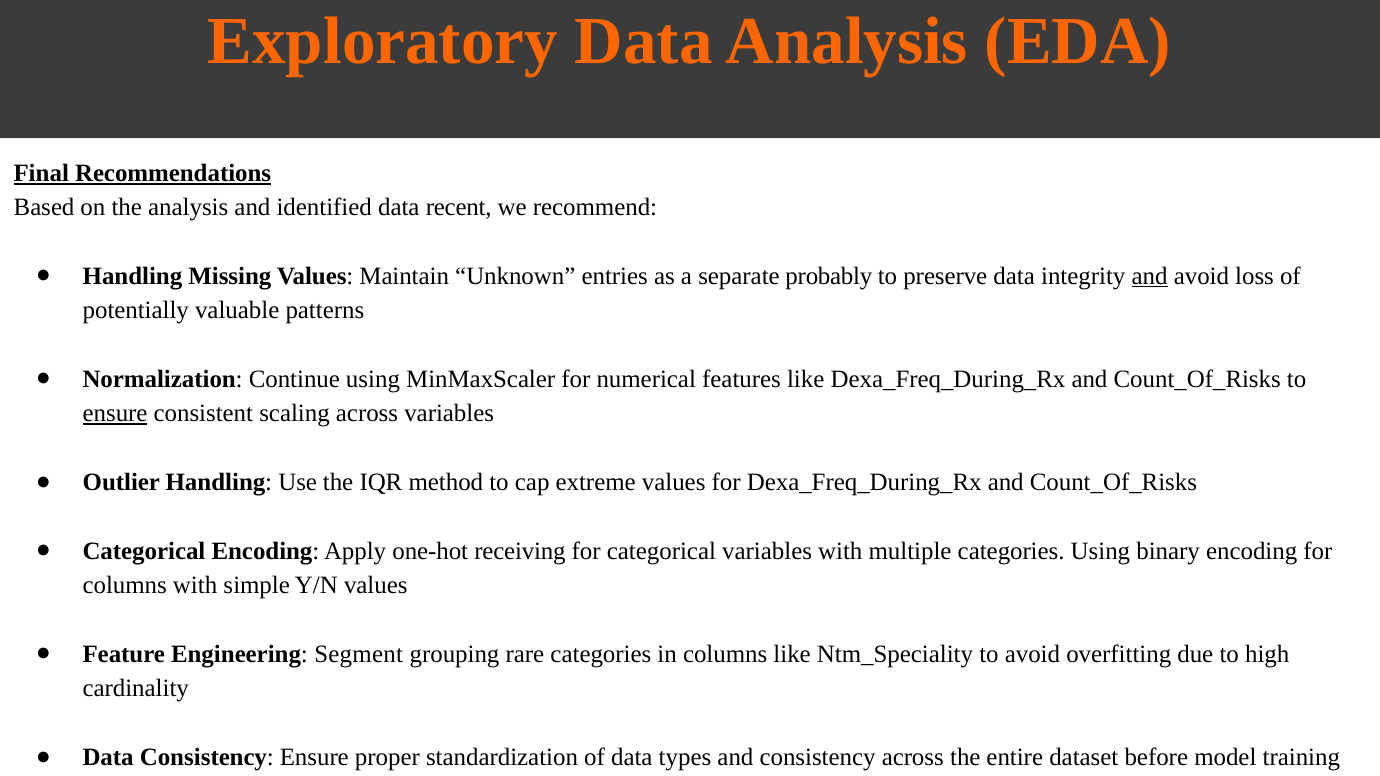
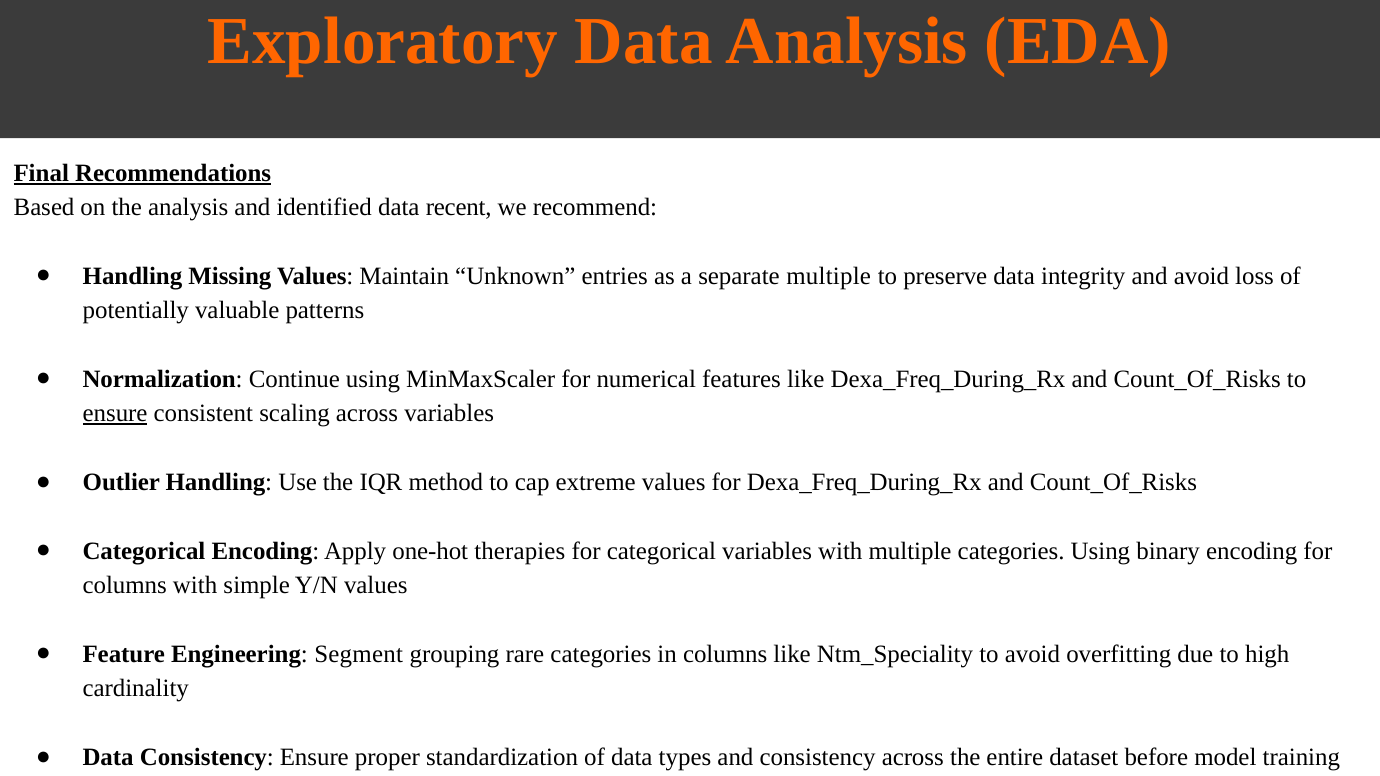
separate probably: probably -> multiple
and at (1150, 276) underline: present -> none
receiving: receiving -> therapies
